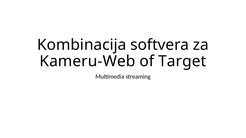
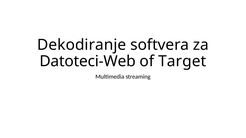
Kombinacija: Kombinacija -> Dekodiranje
Kameru-Web: Kameru-Web -> Datoteci-Web
